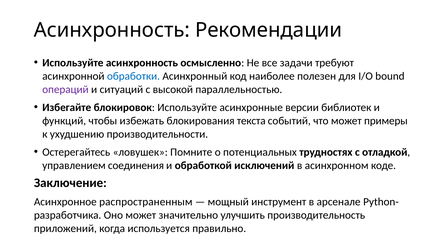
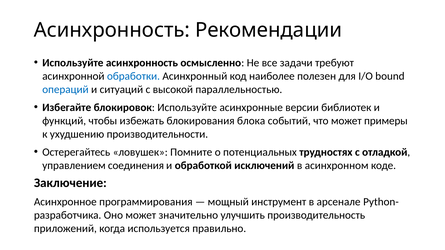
операций colour: purple -> blue
текста: текста -> блока
распространенным: распространенным -> программирования
